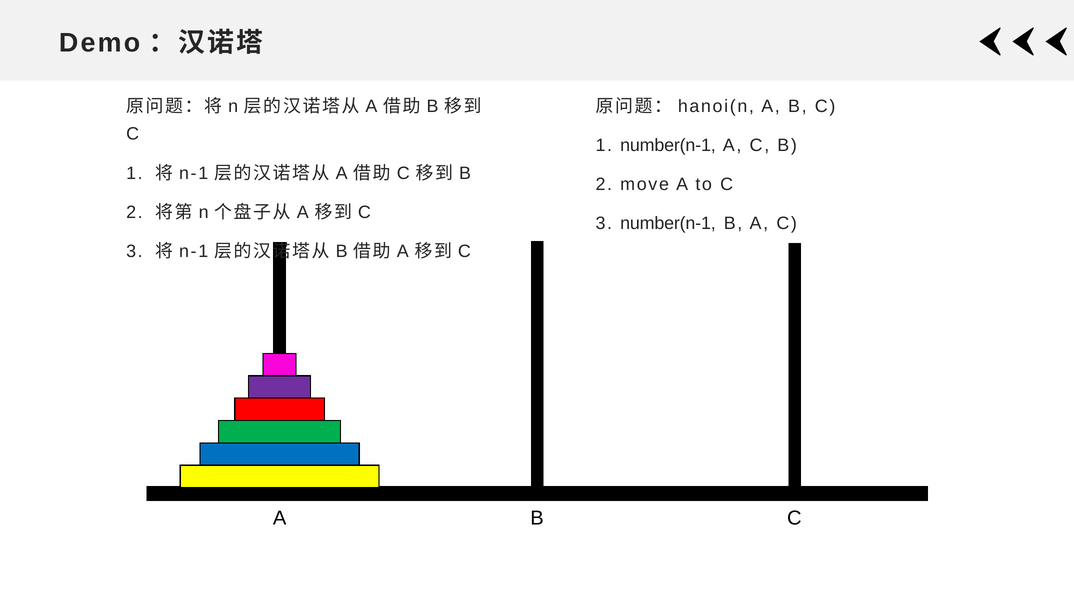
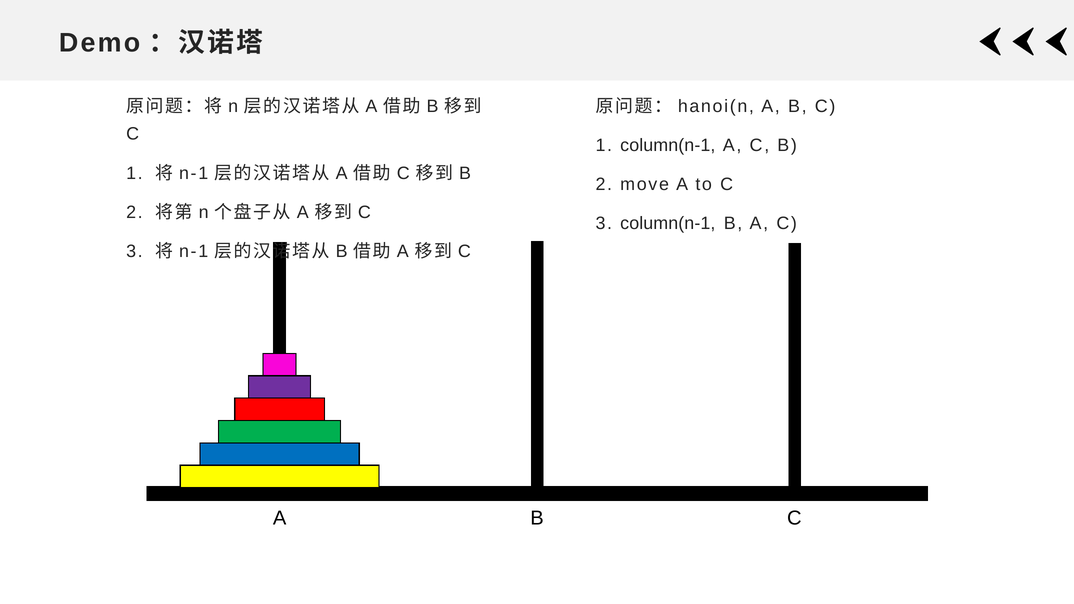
1 number(n-1: number(n-1 -> column(n-1
3 number(n-1: number(n-1 -> column(n-1
